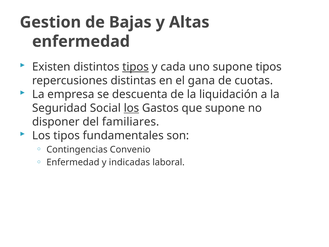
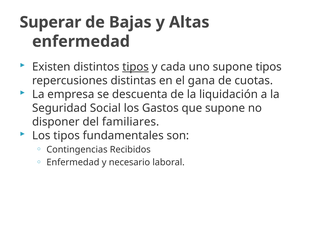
Gestion: Gestion -> Superar
los at (131, 108) underline: present -> none
Convenio: Convenio -> Recibidos
indicadas: indicadas -> necesario
